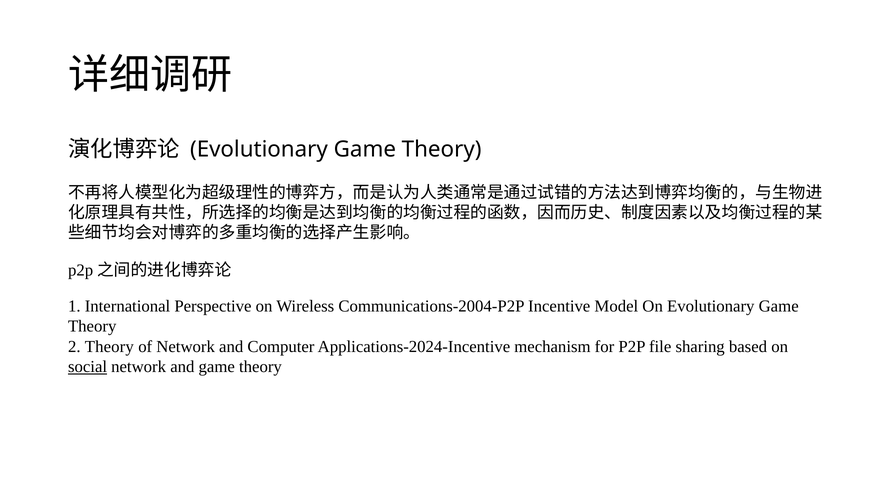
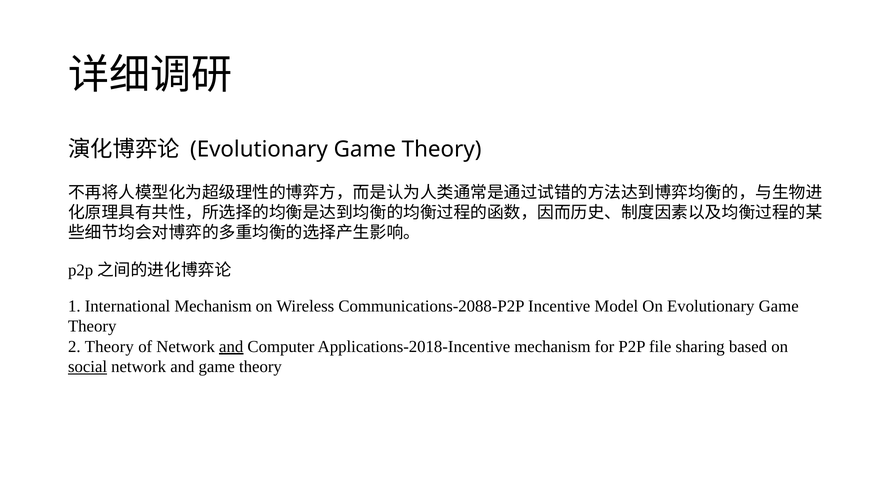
International Perspective: Perspective -> Mechanism
Communications-2004-P2P: Communications-2004-P2P -> Communications-2088-P2P
and at (231, 346) underline: none -> present
Applications-2024-Incentive: Applications-2024-Incentive -> Applications-2018-Incentive
